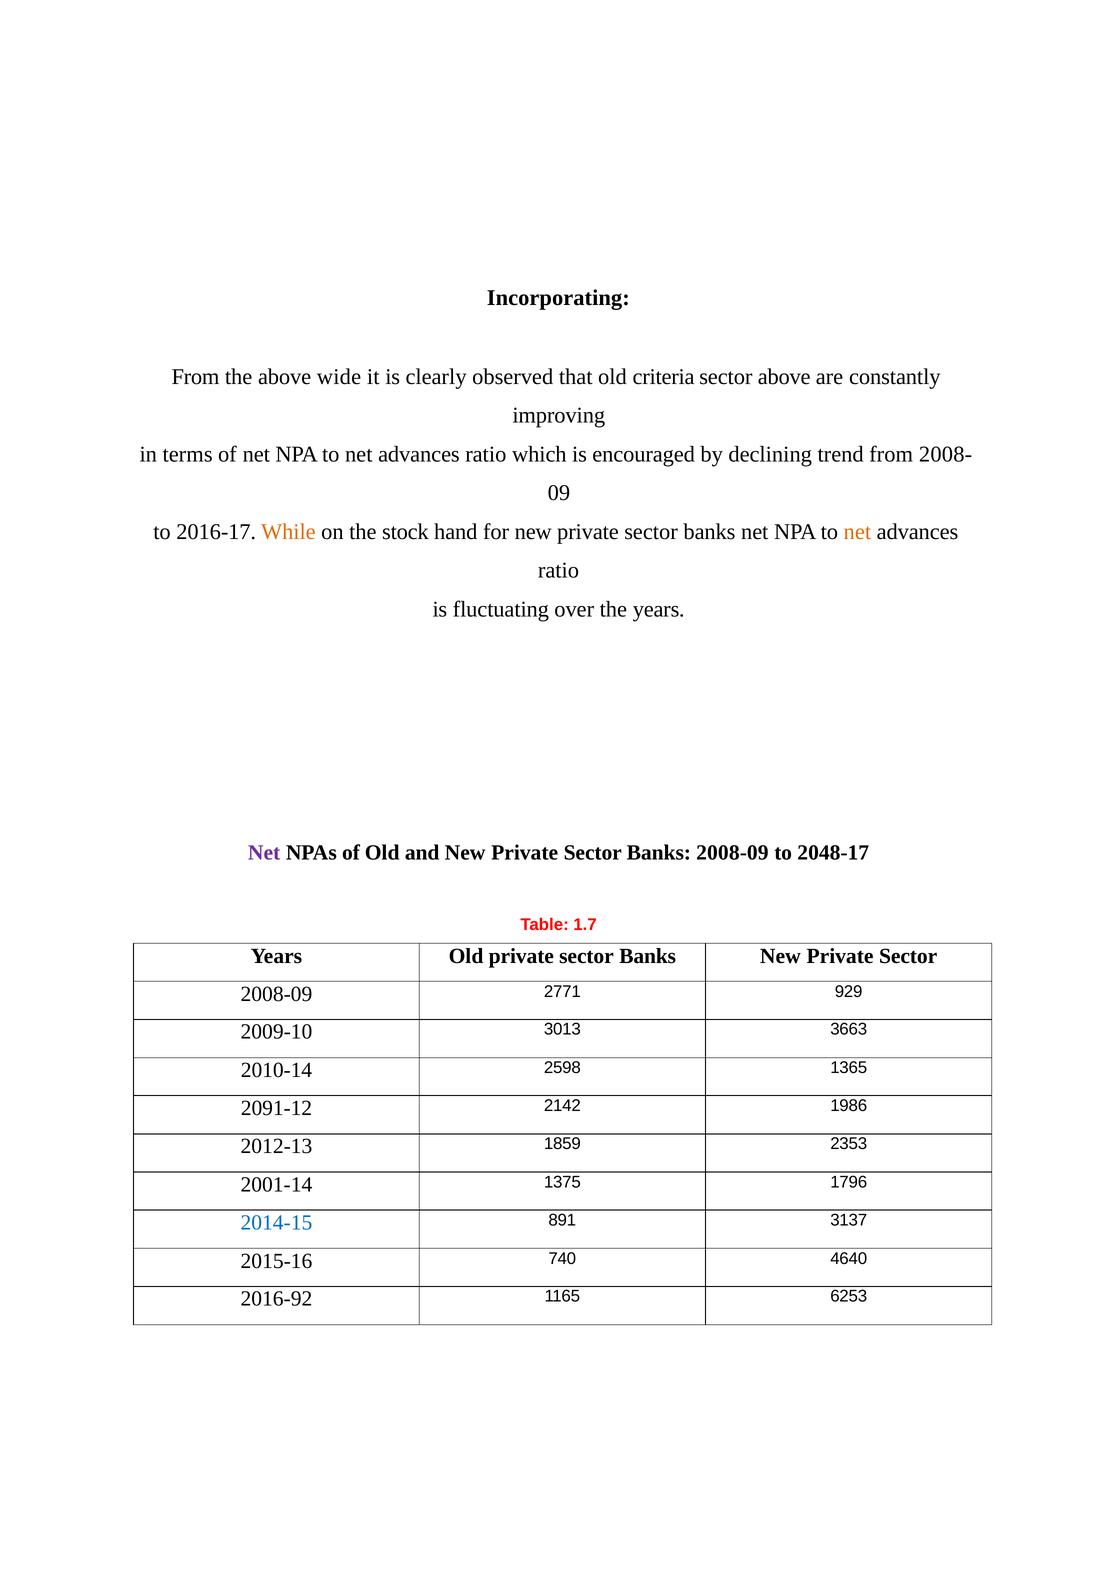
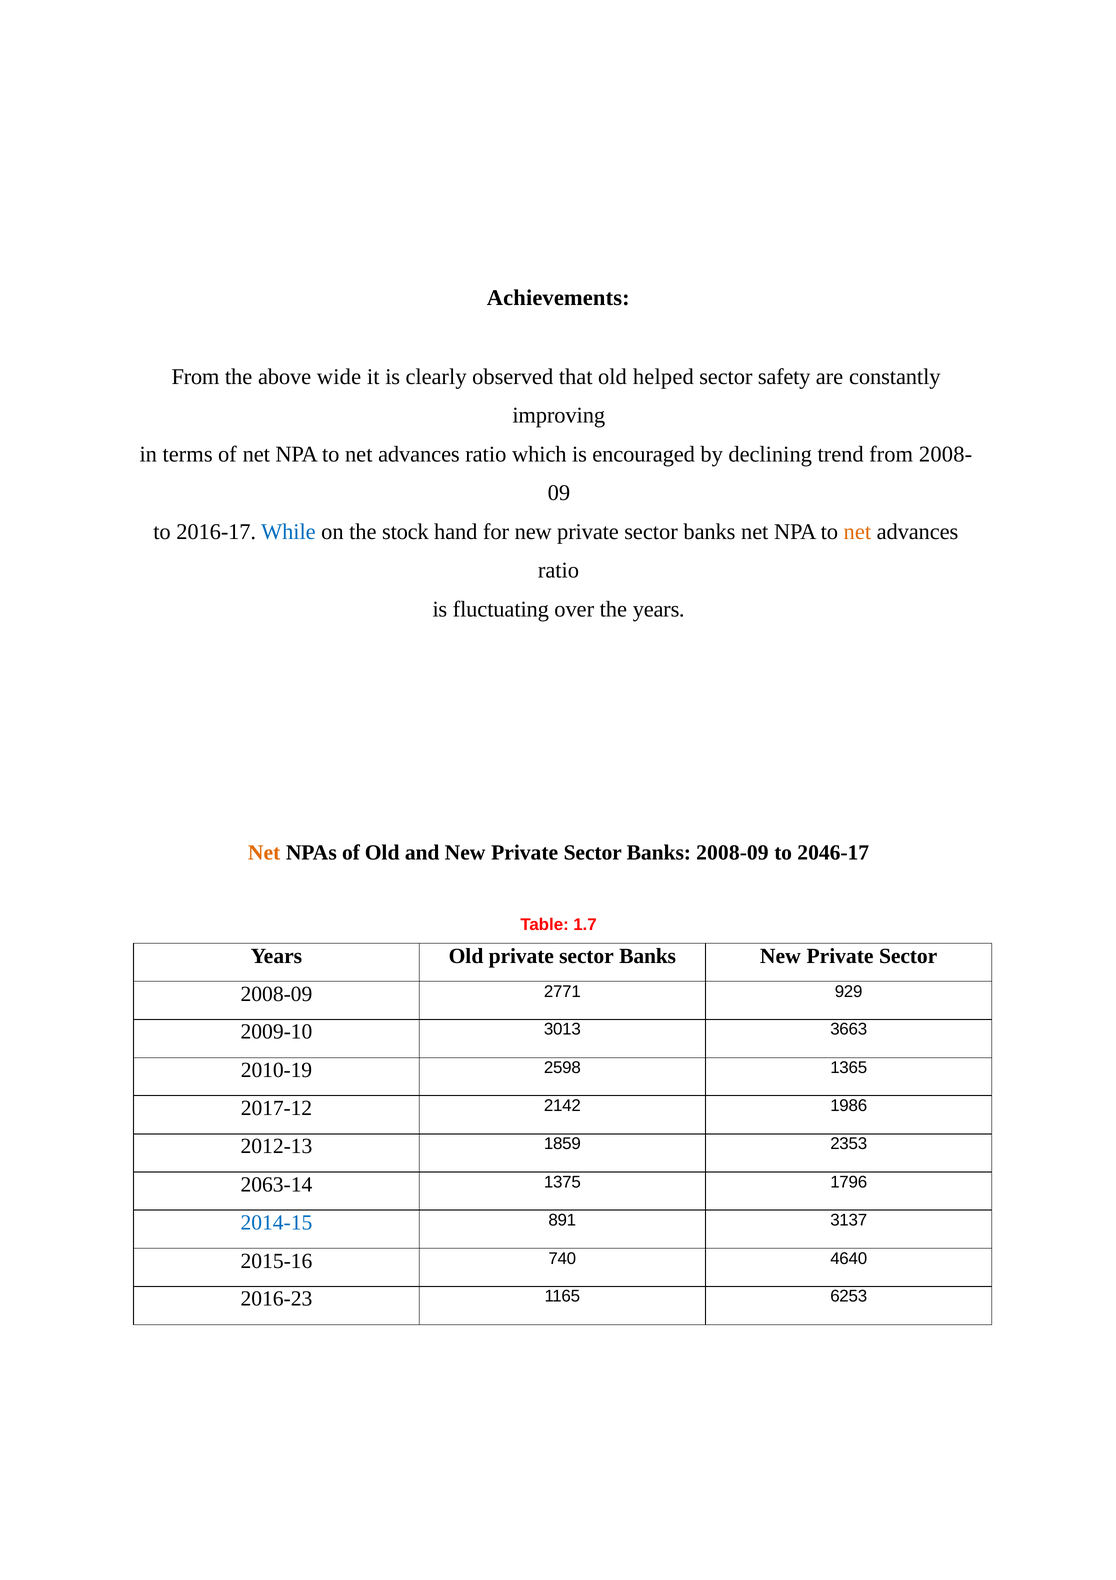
Incorporating: Incorporating -> Achievements
criteria: criteria -> helped
sector above: above -> safety
While colour: orange -> blue
Net at (264, 852) colour: purple -> orange
2048-17: 2048-17 -> 2046-17
2010-14: 2010-14 -> 2010-19
2091-12: 2091-12 -> 2017-12
2001-14: 2001-14 -> 2063-14
2016-92: 2016-92 -> 2016-23
